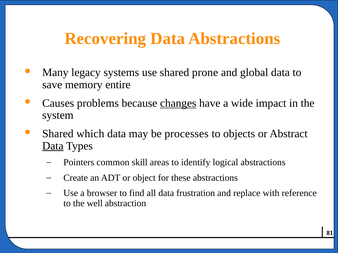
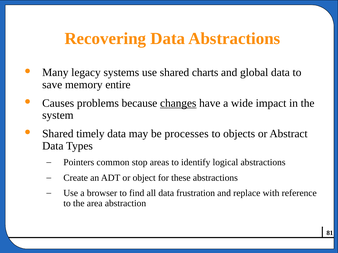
prone: prone -> charts
which: which -> timely
Data at (53, 146) underline: present -> none
skill: skill -> stop
well: well -> area
